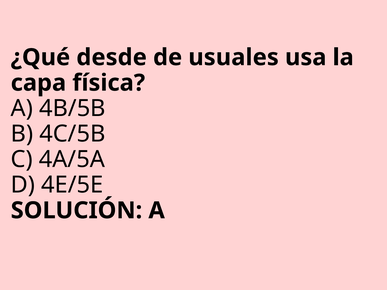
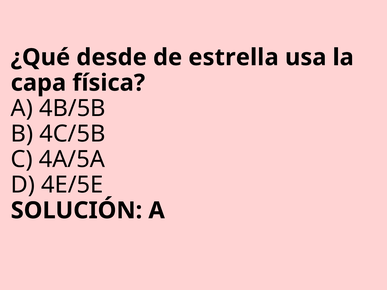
usuales: usuales -> estrella
